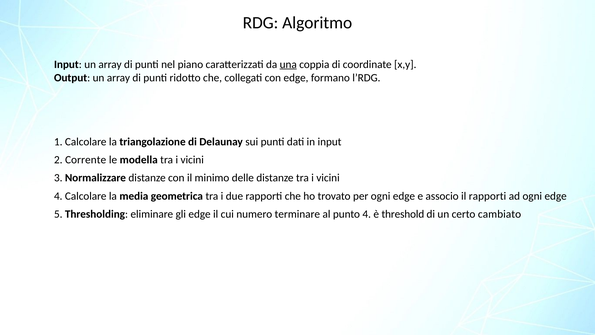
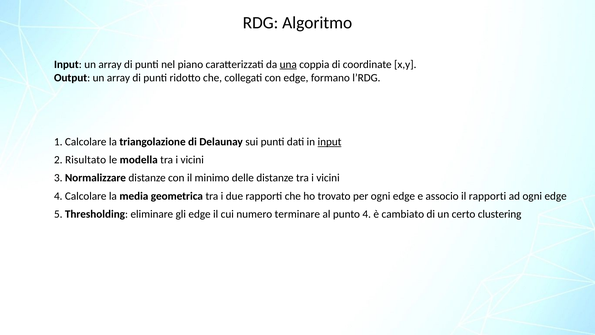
input at (330, 142) underline: none -> present
Corrente: Corrente -> Risultato
threshold: threshold -> cambiato
cambiato: cambiato -> clustering
